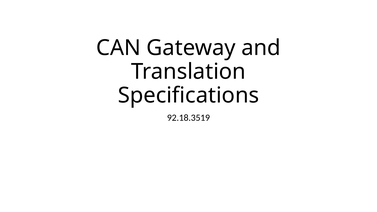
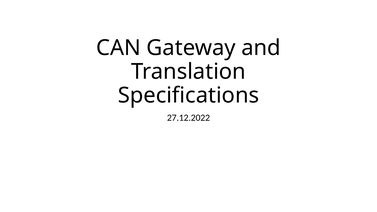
92.18.3519: 92.18.3519 -> 27.12.2022
